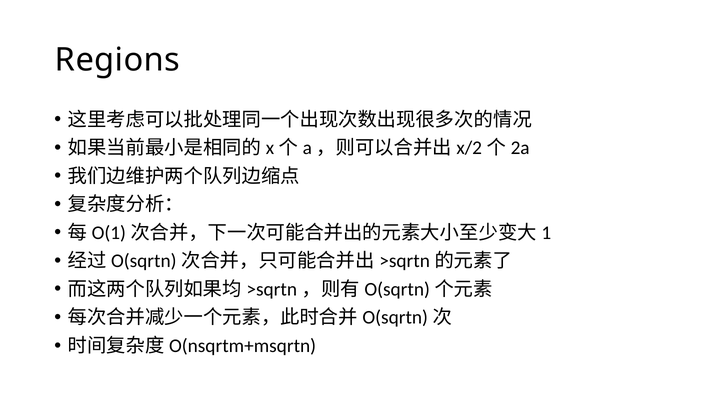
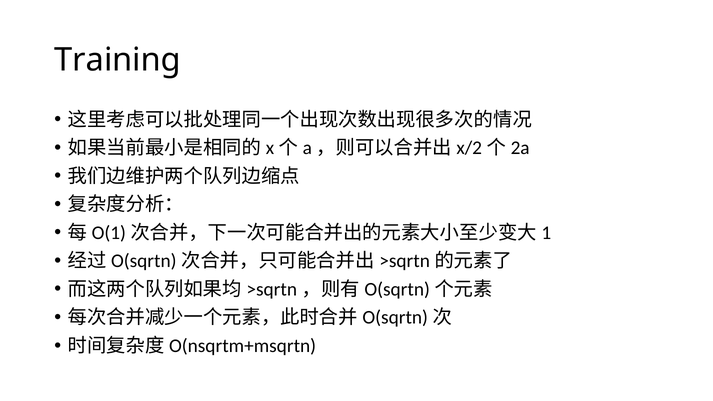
Regions: Regions -> Training
